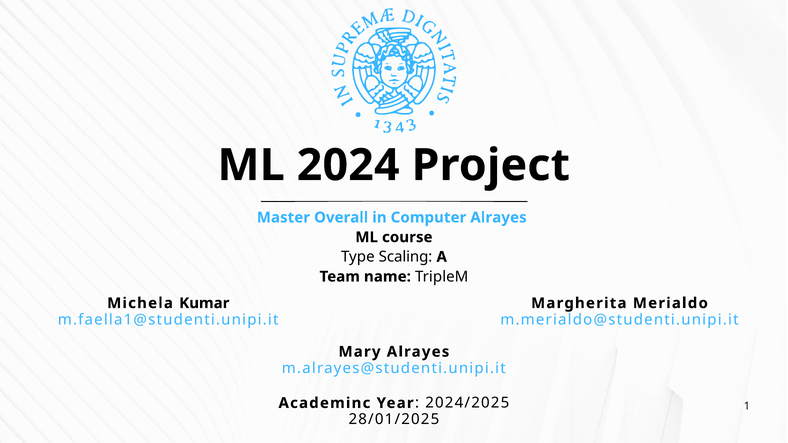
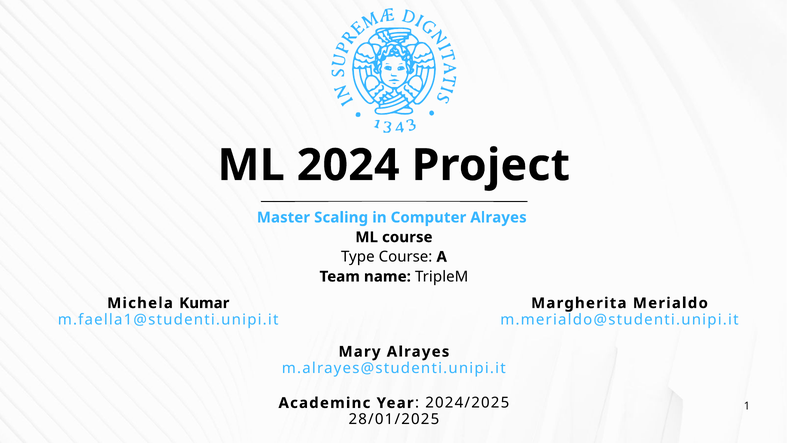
Overall: Overall -> Scaling
Type Scaling: Scaling -> Course
